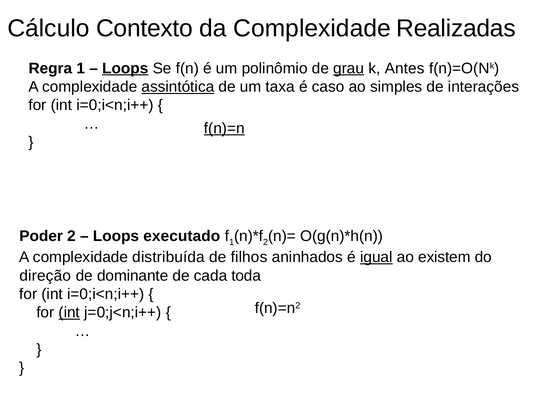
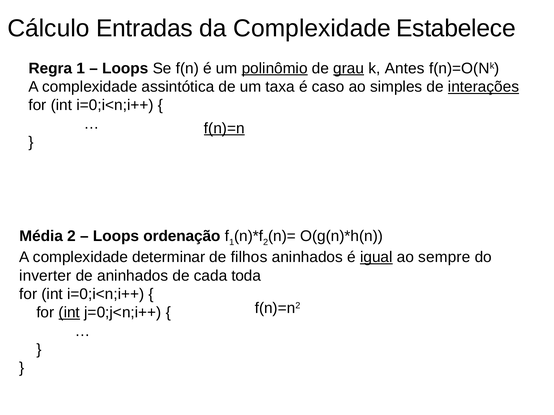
Contexto: Contexto -> Entradas
Realizadas: Realizadas -> Estabelece
Loops at (125, 68) underline: present -> none
polinômio underline: none -> present
assintótica underline: present -> none
interações underline: none -> present
Poder: Poder -> Média
executado: executado -> ordenação
distribuída: distribuída -> determinar
existem: existem -> sempre
direção: direção -> inverter
de dominante: dominante -> aninhados
